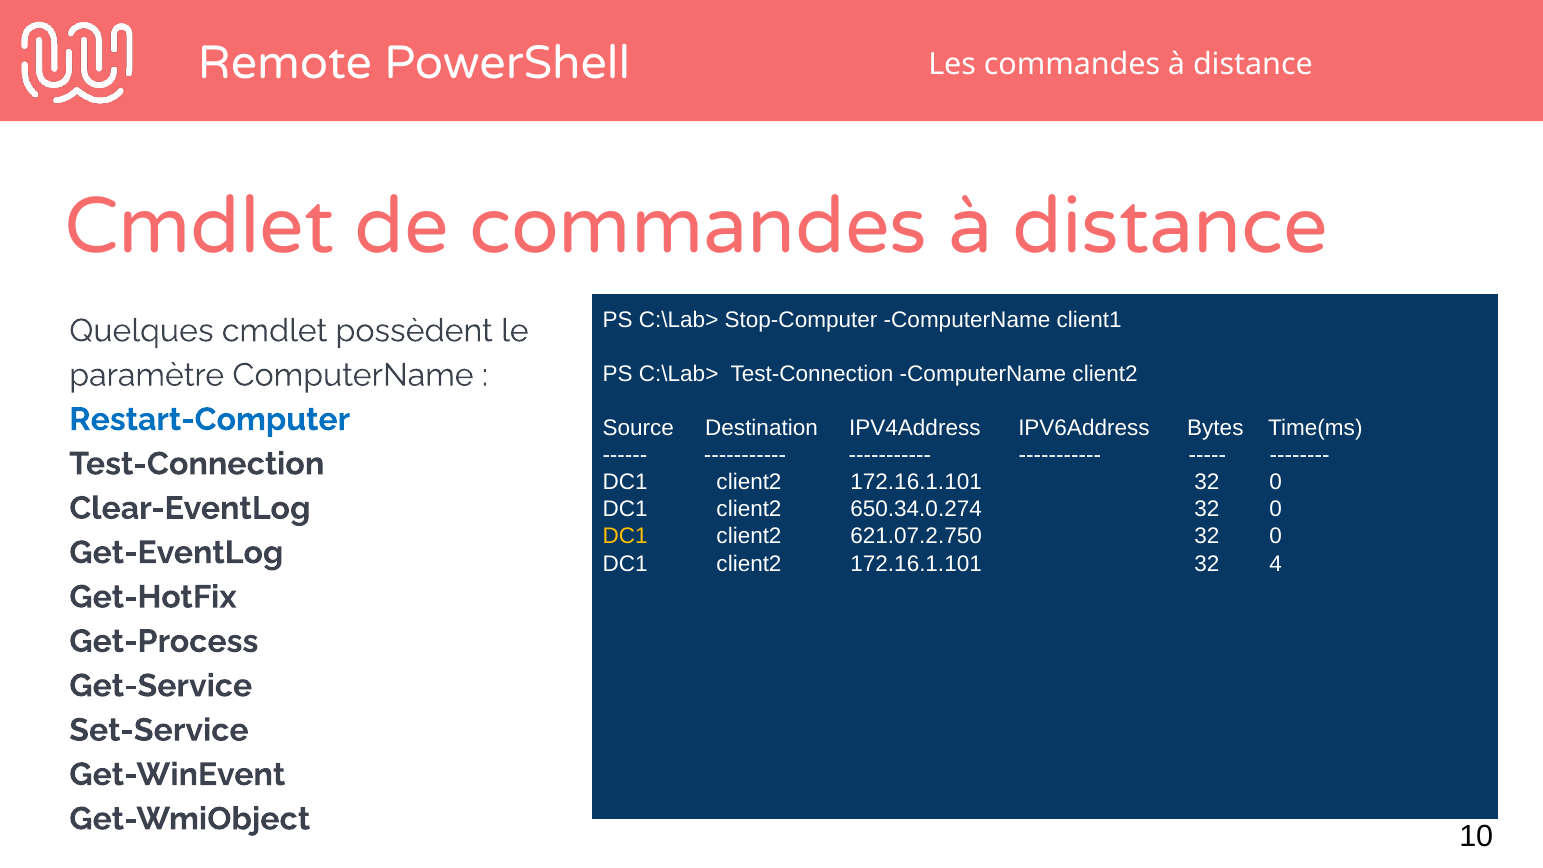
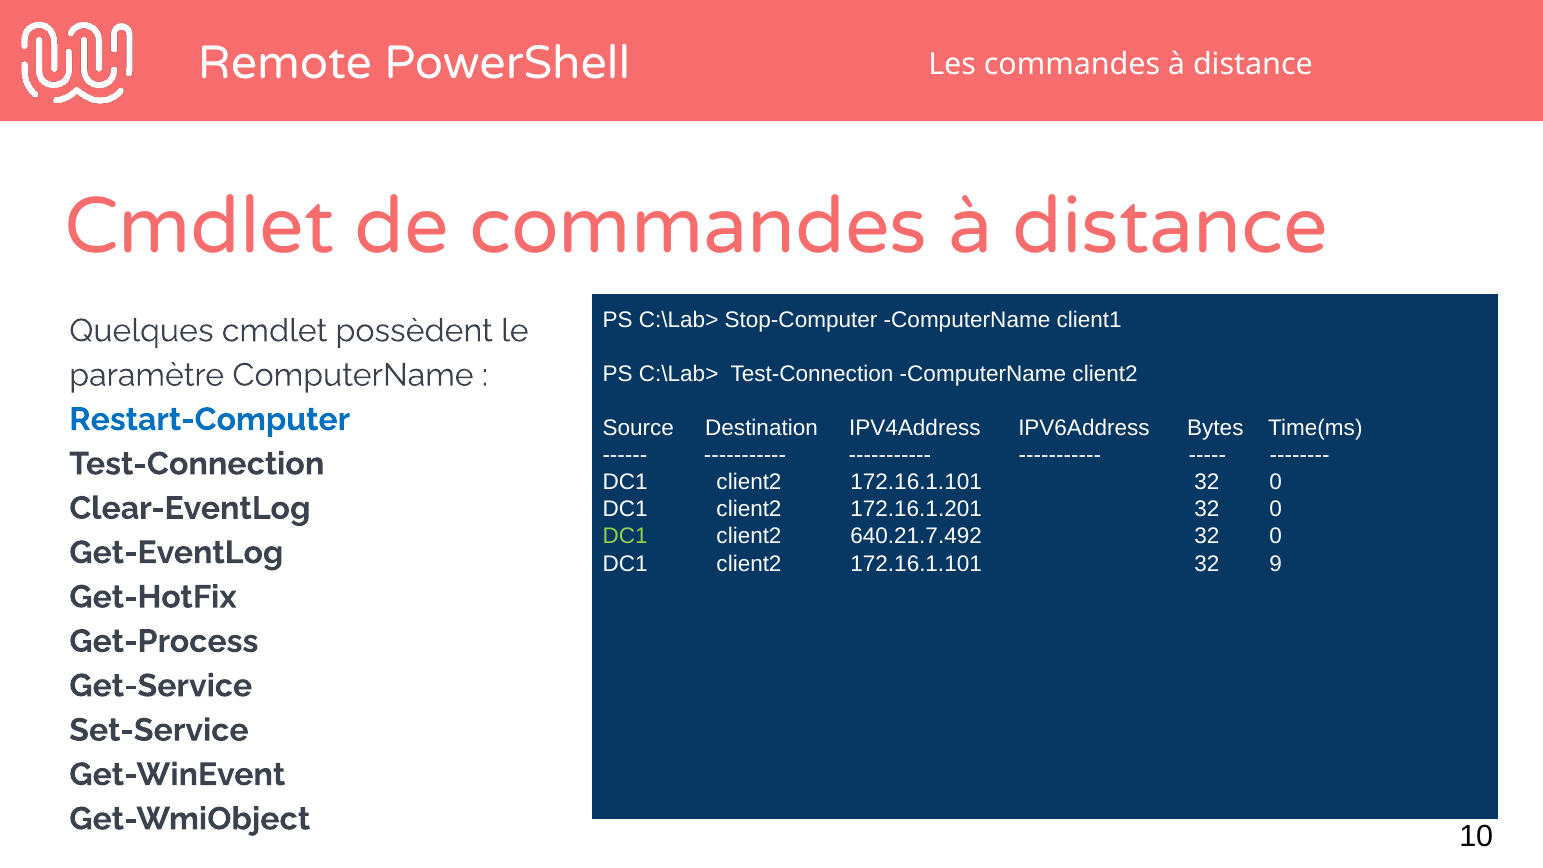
650.34.0.274: 650.34.0.274 -> 172.16.1.201
DC1 at (625, 537) colour: yellow -> light green
621.07.2.750: 621.07.2.750 -> 640.21.7.492
4: 4 -> 9
